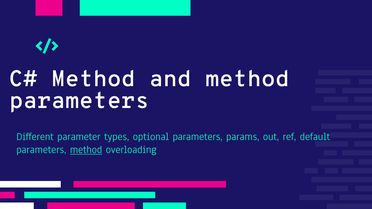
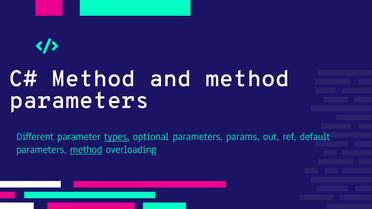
types underline: none -> present
